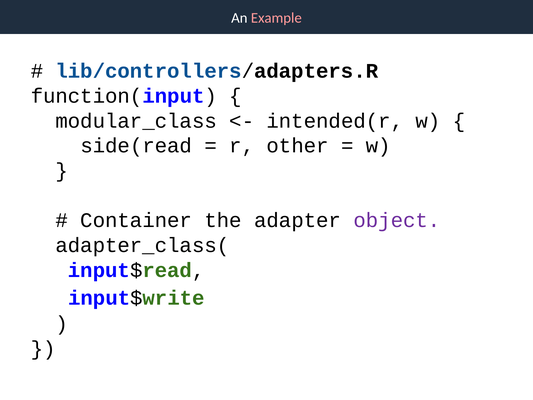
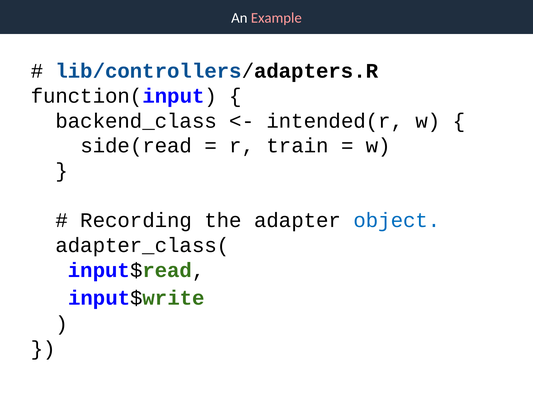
modular_class: modular_class -> backend_class
other: other -> train
Container: Container -> Recording
object colour: purple -> blue
